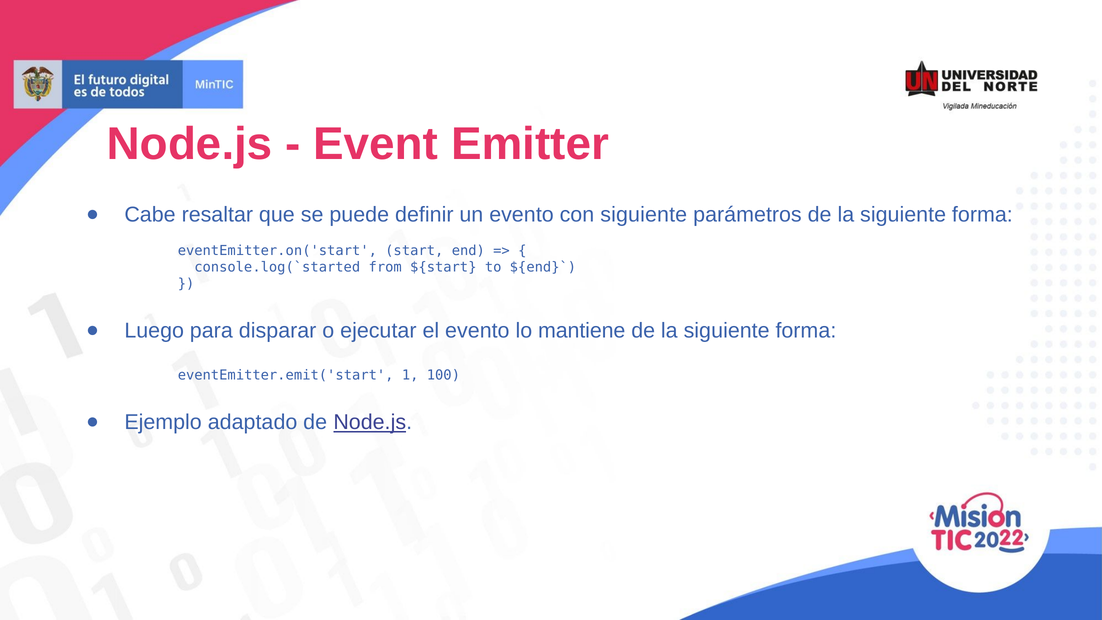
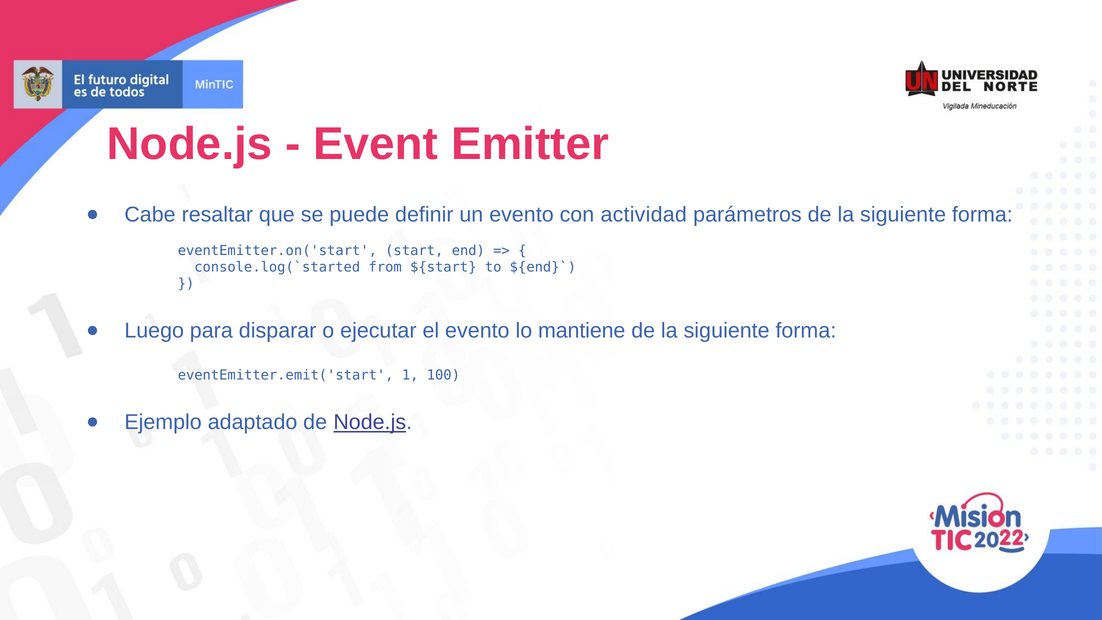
con siguiente: siguiente -> actividad
